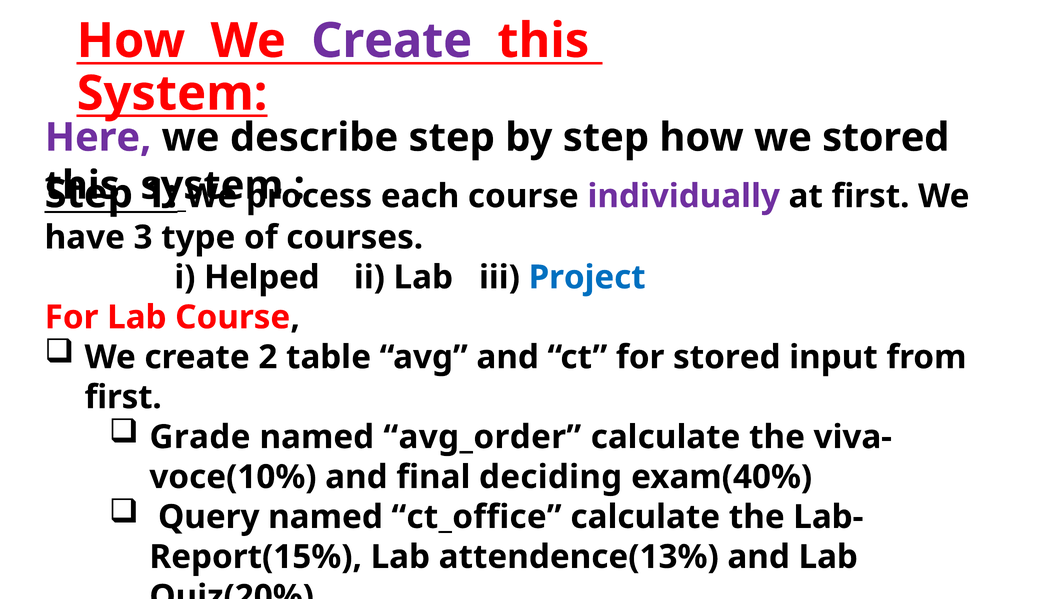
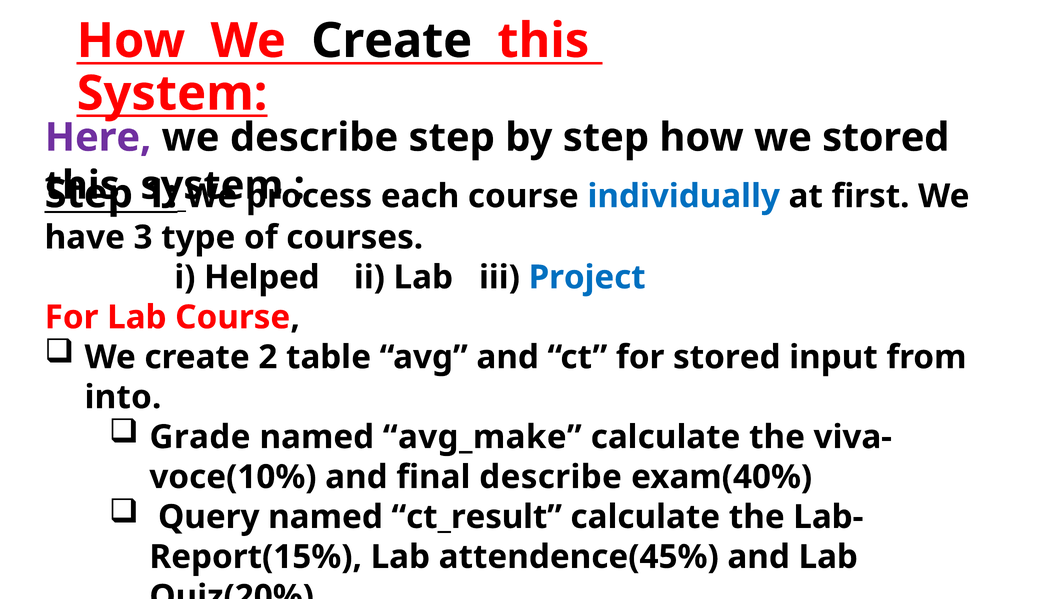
Create at (392, 41) colour: purple -> black
individually colour: purple -> blue
first at (123, 397): first -> into
avg_order: avg_order -> avg_make
final deciding: deciding -> describe
ct_office: ct_office -> ct_result
attendence(13%: attendence(13% -> attendence(45%
